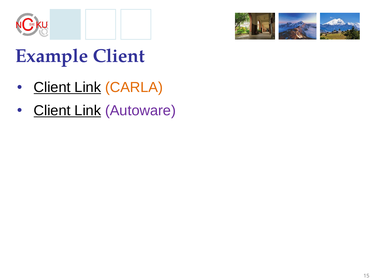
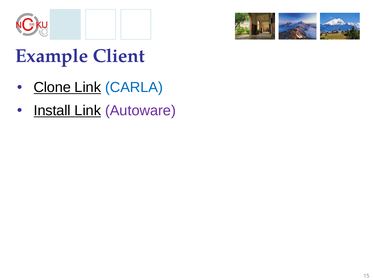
Client at (52, 87): Client -> Clone
CARLA colour: orange -> blue
Client at (52, 110): Client -> Install
